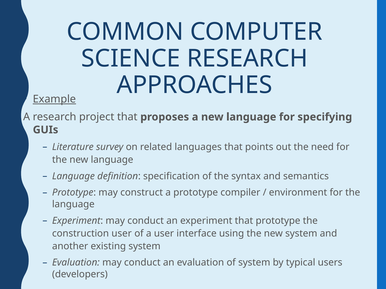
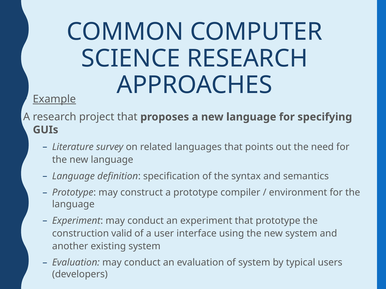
construction user: user -> valid
